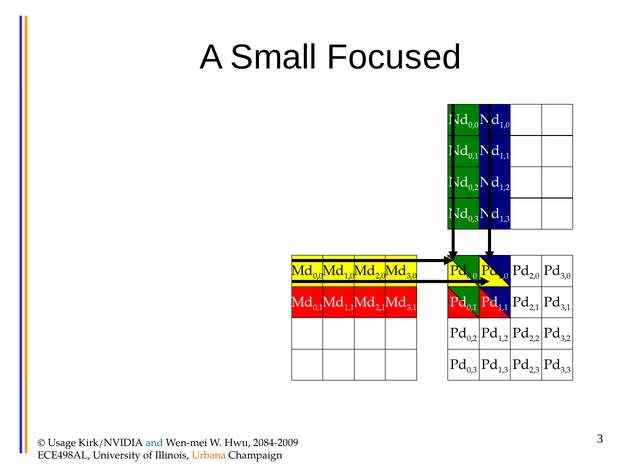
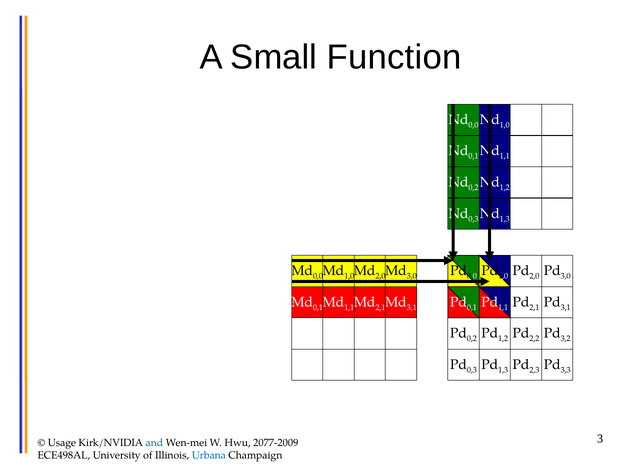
Focused: Focused -> Function
2084-2009: 2084-2009 -> 2077-2009
Urbana colour: orange -> blue
